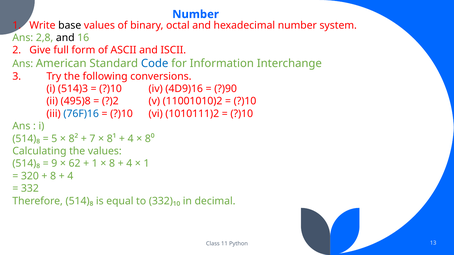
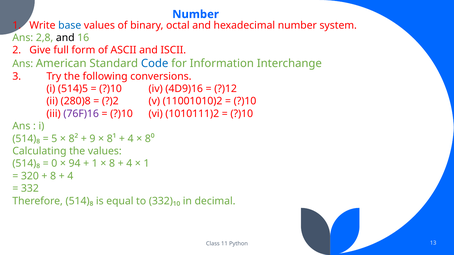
base colour: black -> blue
514)3: 514)3 -> 514)5
?)90: ?)90 -> ?)12
495)8: 495)8 -> 280)8
76F)16 colour: blue -> purple
7: 7 -> 9
9: 9 -> 0
62: 62 -> 94
